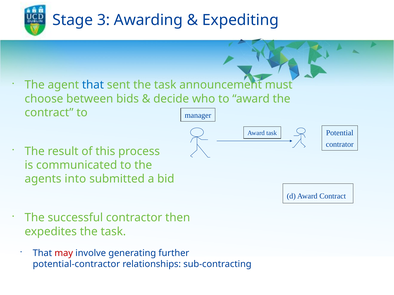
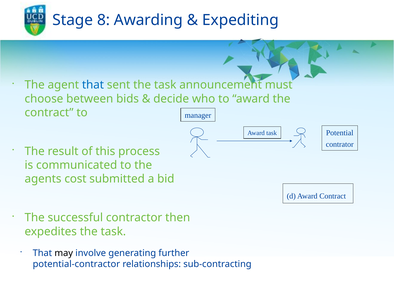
3: 3 -> 8
into: into -> cost
may colour: red -> black
